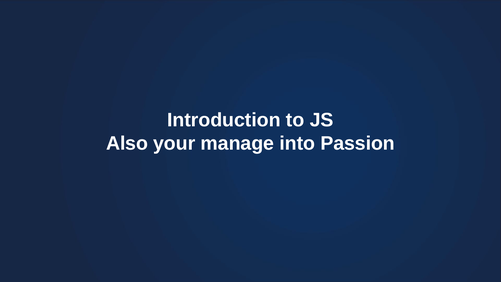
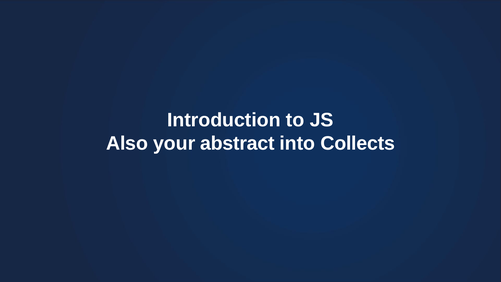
manage: manage -> abstract
Passion: Passion -> Collects
